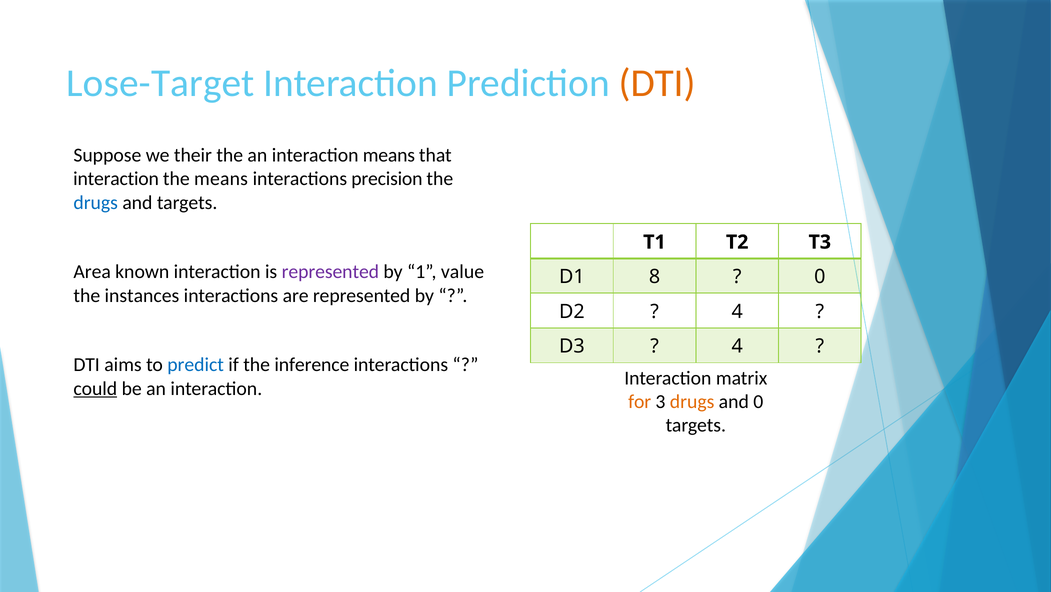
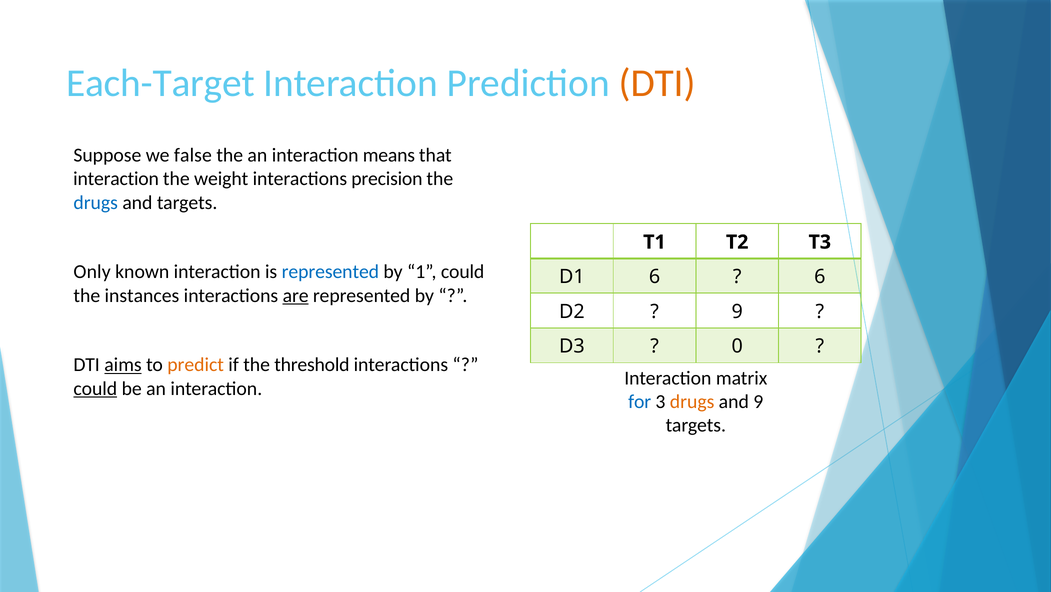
Lose-Target: Lose-Target -> Each-Target
their: their -> false
the means: means -> weight
Area: Area -> Only
represented at (330, 272) colour: purple -> blue
1 value: value -> could
D1 8: 8 -> 6
0 at (820, 277): 0 -> 6
are underline: none -> present
4 at (737, 311): 4 -> 9
4 at (737, 346): 4 -> 0
aims underline: none -> present
predict colour: blue -> orange
inference: inference -> threshold
for colour: orange -> blue
and 0: 0 -> 9
